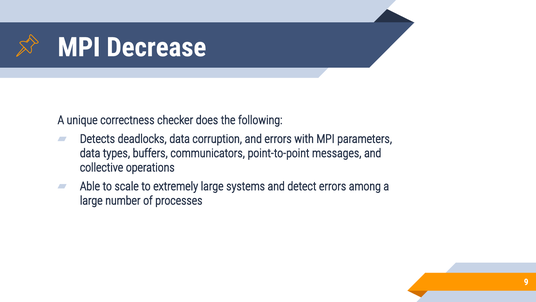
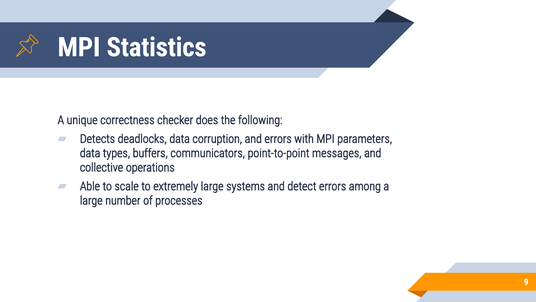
Decrease: Decrease -> Statistics
